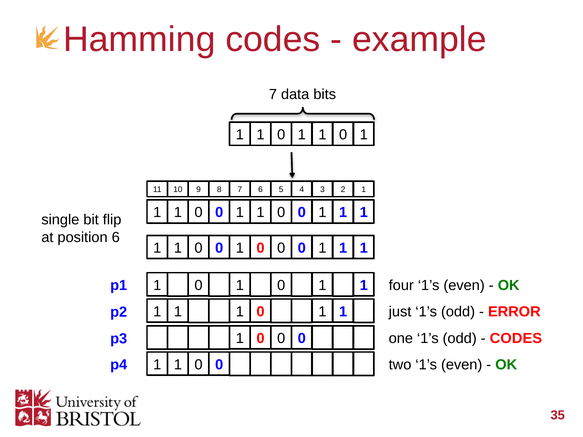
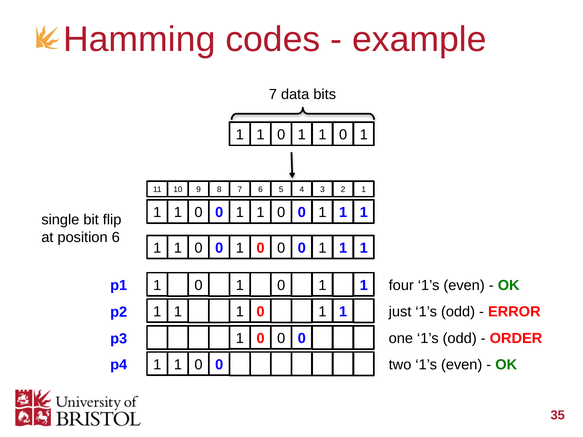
CODES at (516, 339): CODES -> ORDER
